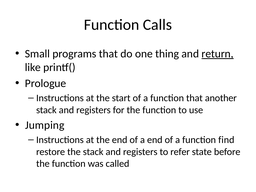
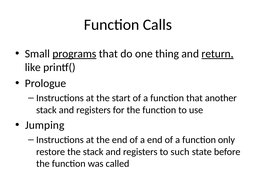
programs underline: none -> present
find: find -> only
refer: refer -> such
